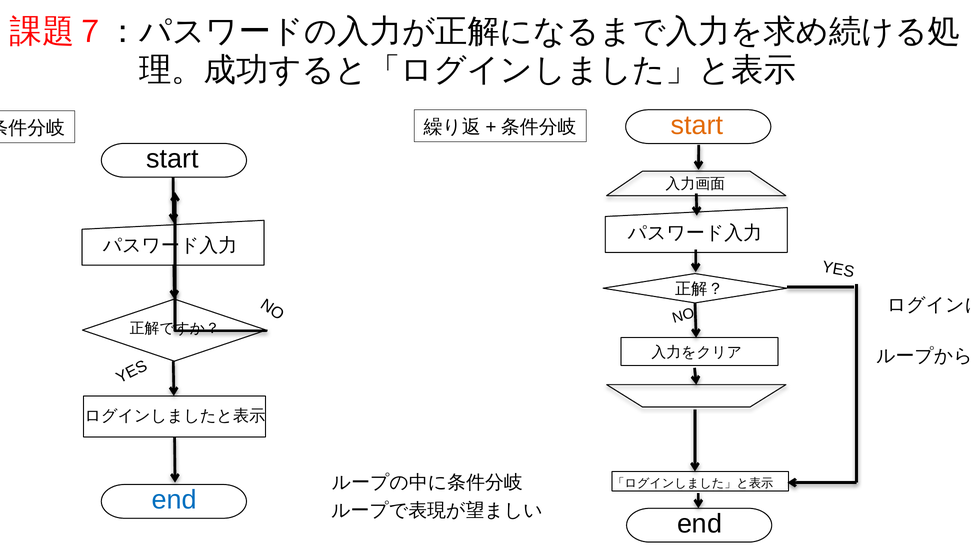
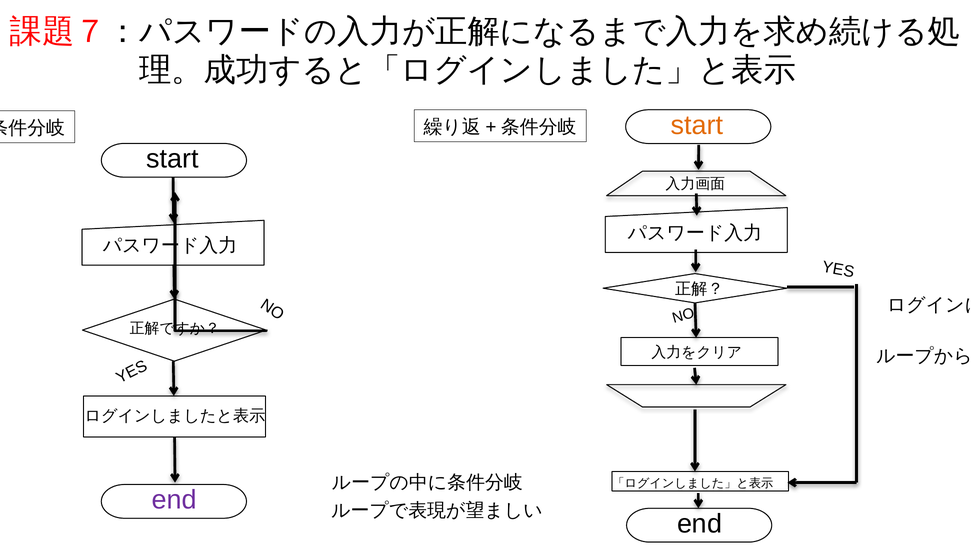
end at (174, 500) colour: blue -> purple
